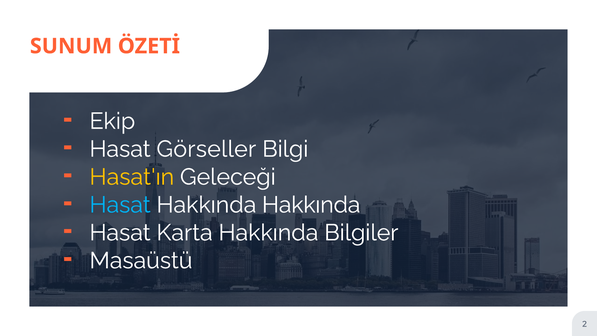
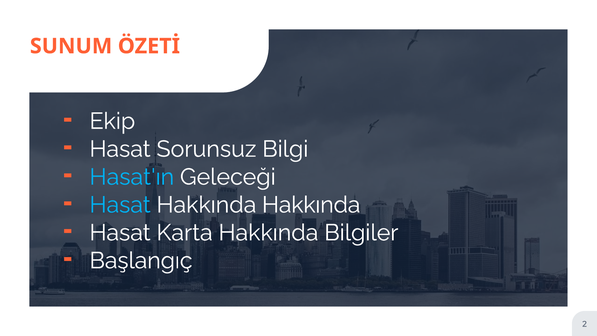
Görseller: Görseller -> Sorunsuz
Hasat'ın colour: yellow -> light blue
Masaüstü: Masaüstü -> Başlangıç
